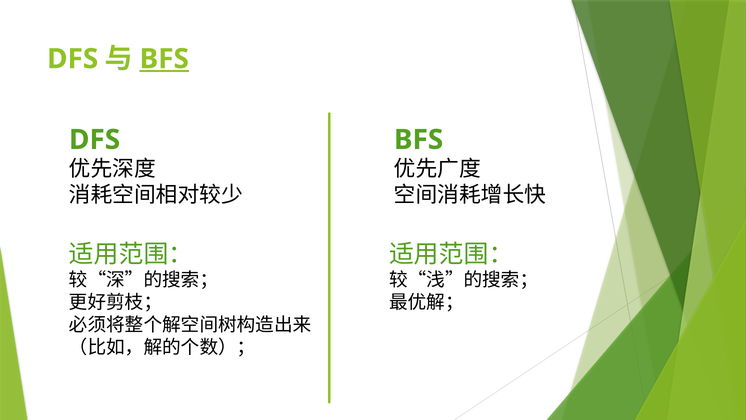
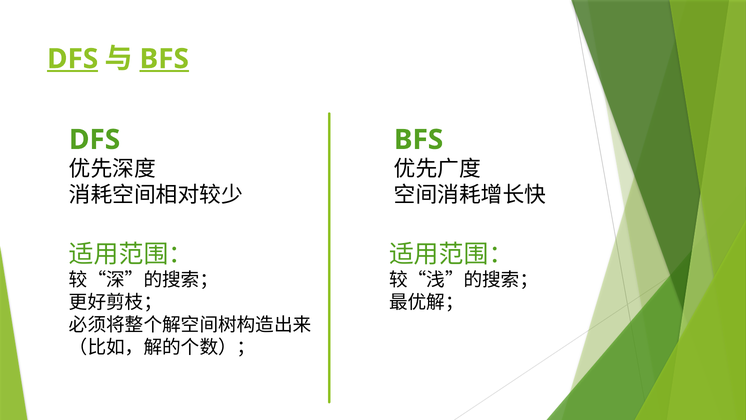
DFS at (73, 59) underline: none -> present
